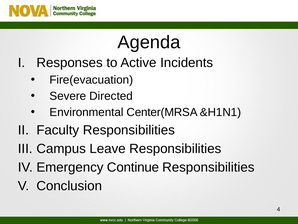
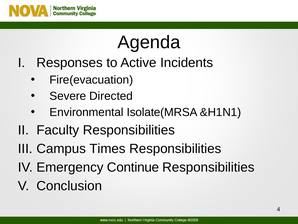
Center(MRSA: Center(MRSA -> Isolate(MRSA
Leave: Leave -> Times
